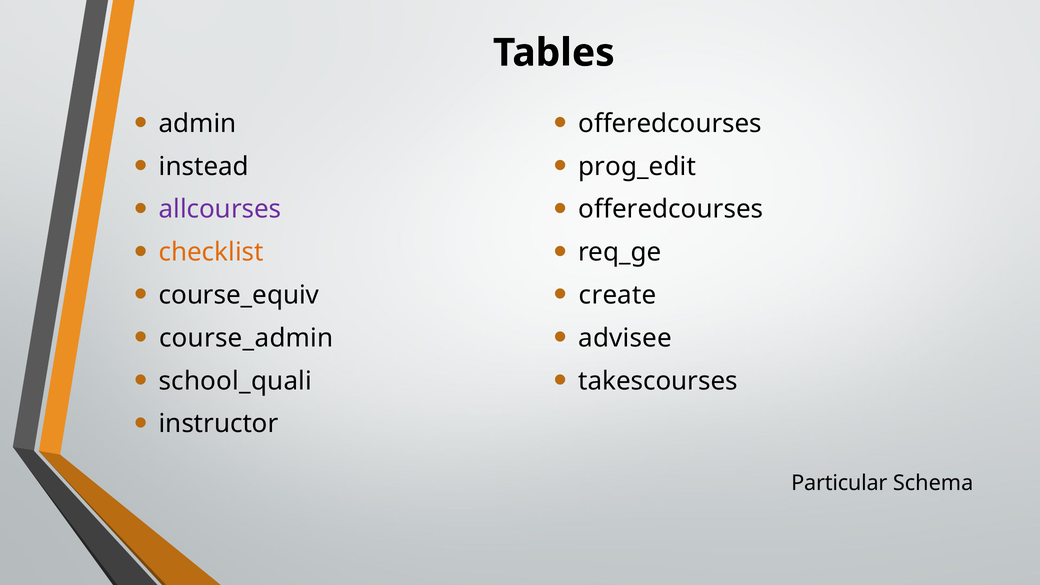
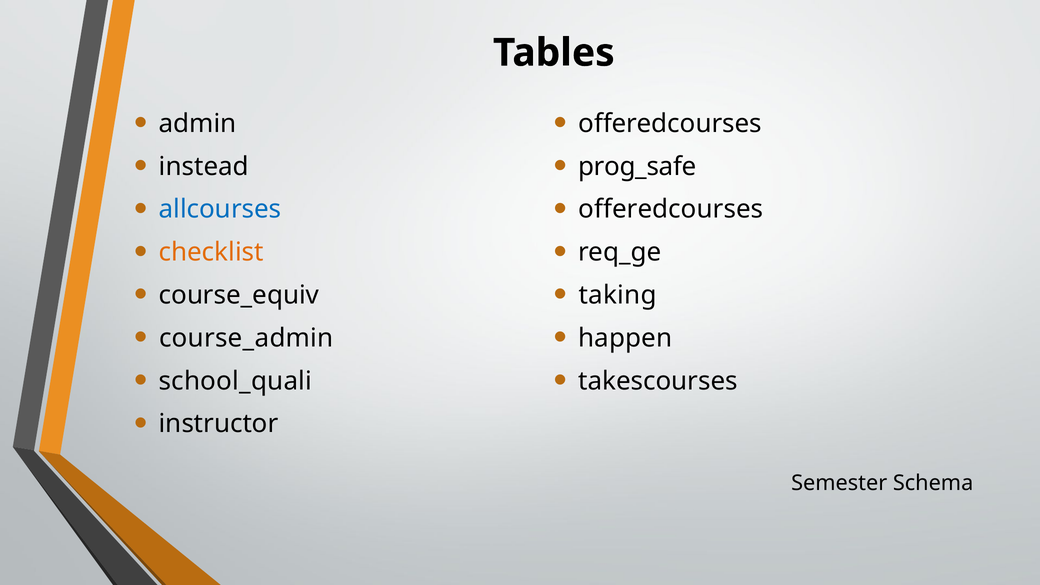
prog_edit: prog_edit -> prog_safe
allcourses colour: purple -> blue
create: create -> taking
advisee: advisee -> happen
Particular: Particular -> Semester
